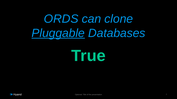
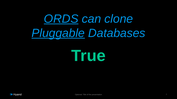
ORDS underline: none -> present
